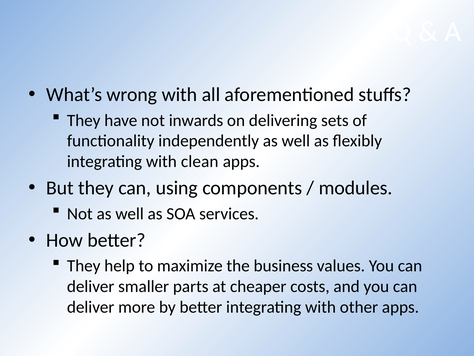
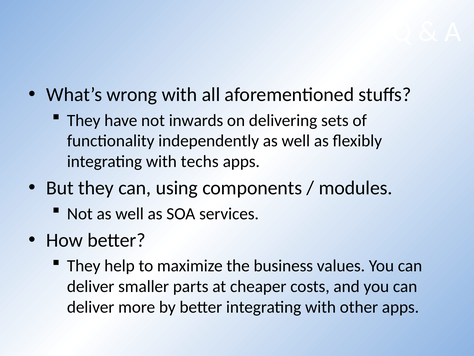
clean: clean -> techs
